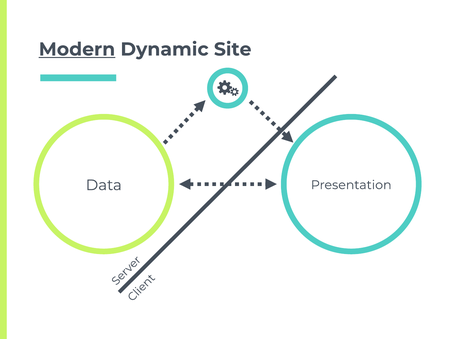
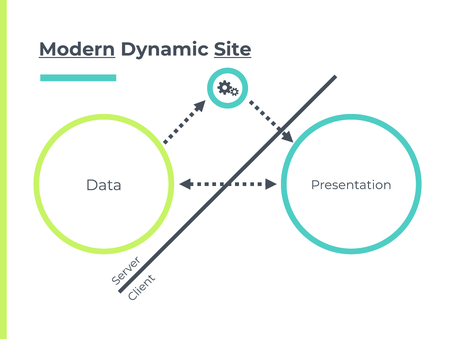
Site underline: none -> present
